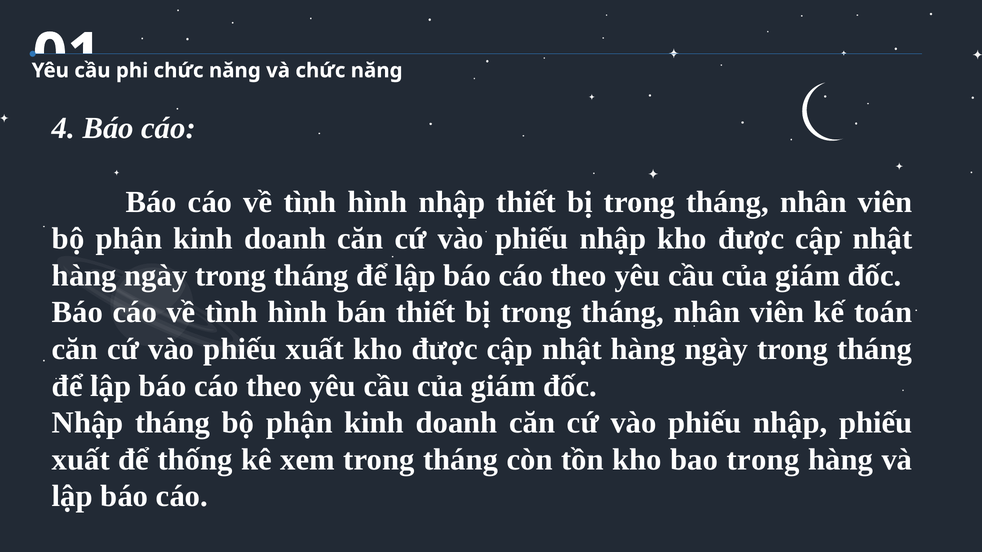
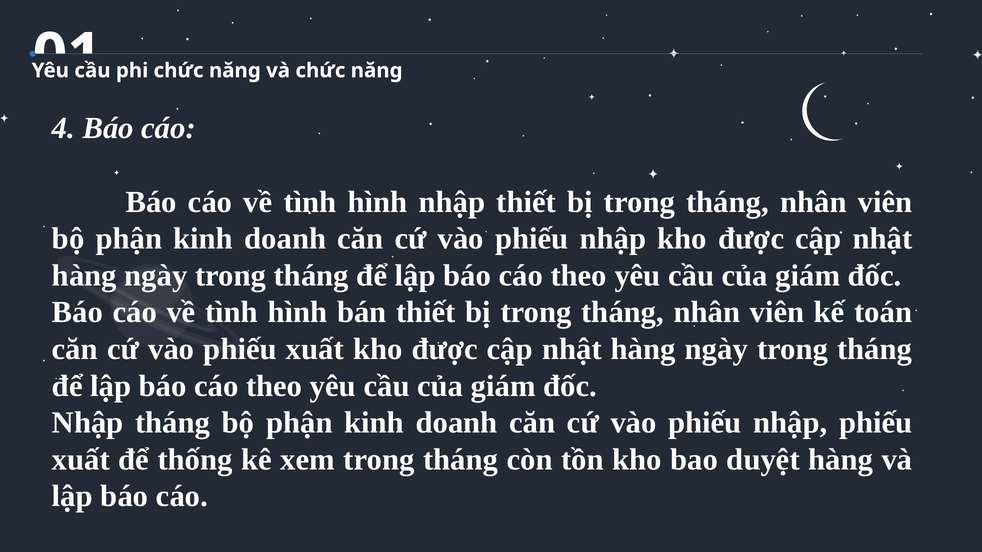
bao trong: trong -> duyệt
